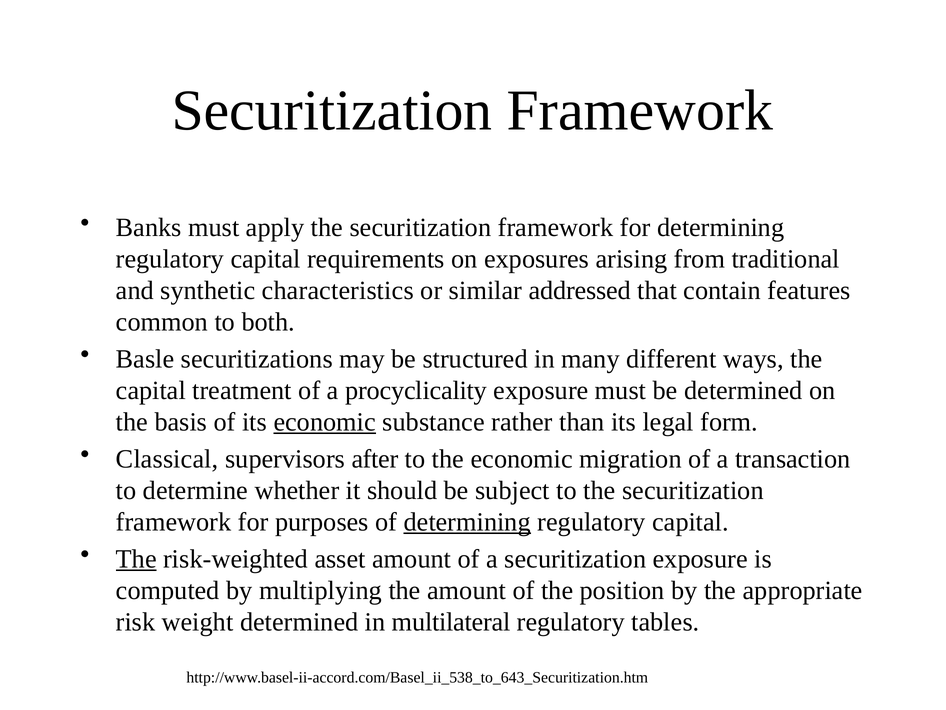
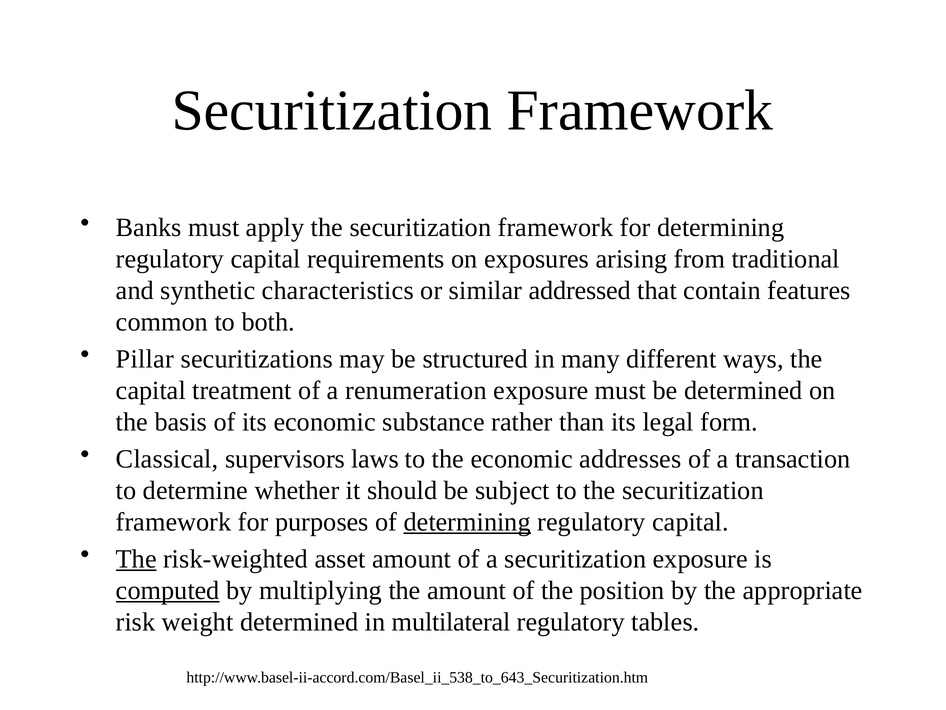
Basle: Basle -> Pillar
procyclicality: procyclicality -> renumeration
economic at (325, 422) underline: present -> none
after: after -> laws
migration: migration -> addresses
computed underline: none -> present
